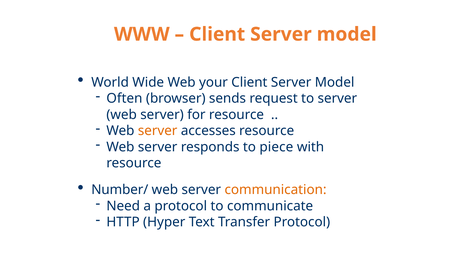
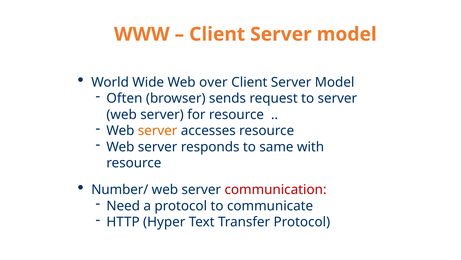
your: your -> over
piece: piece -> same
communication colour: orange -> red
